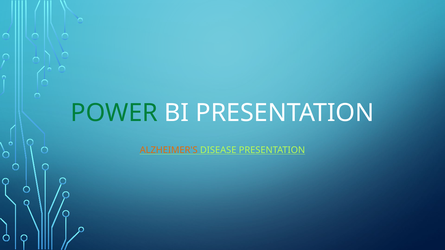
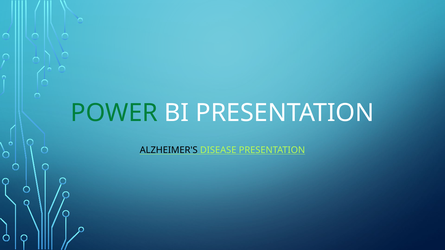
ALZHEIMER'S colour: orange -> black
